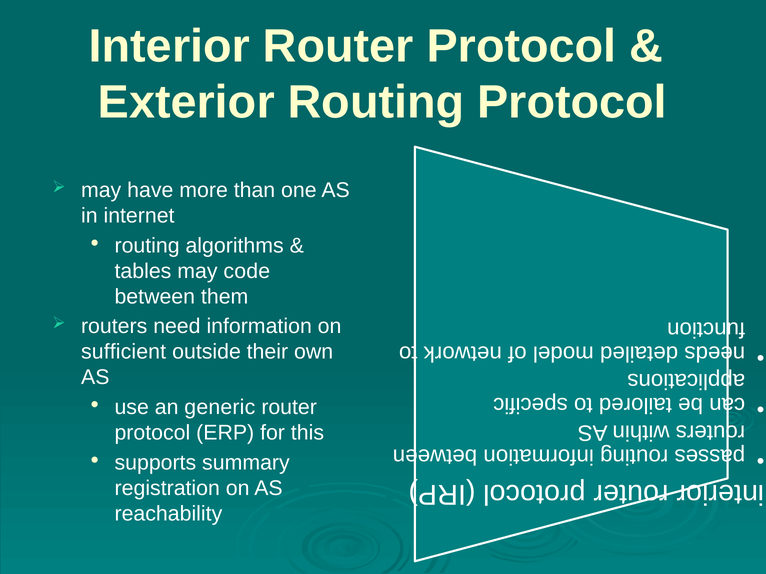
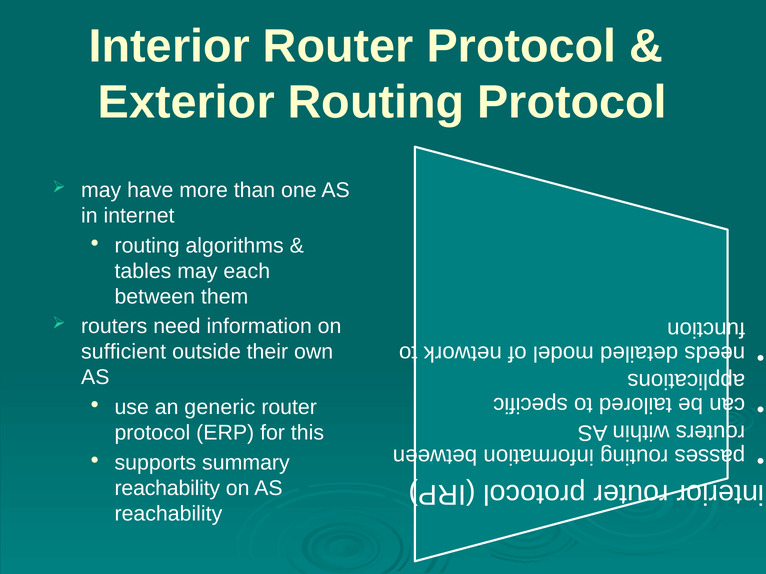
code: code -> each
registration at (167, 488): registration -> reachability
